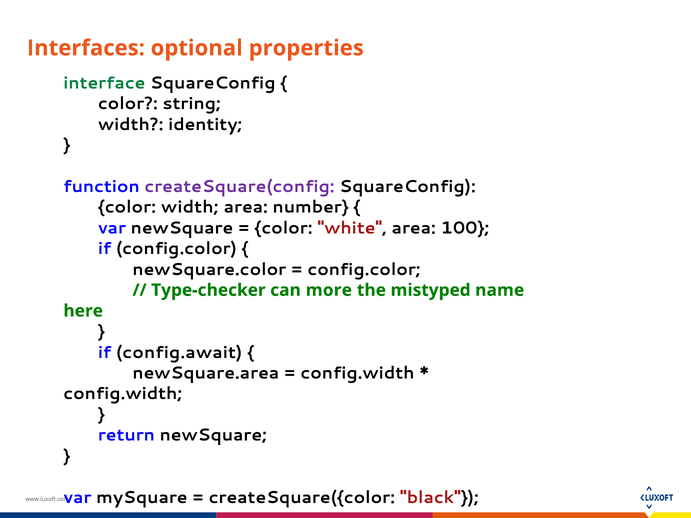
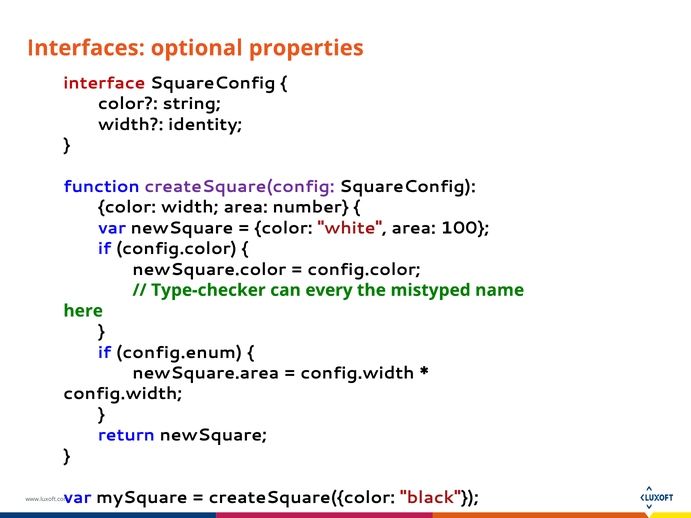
interface colour: green -> red
more: more -> every
config.await: config.await -> config.enum
